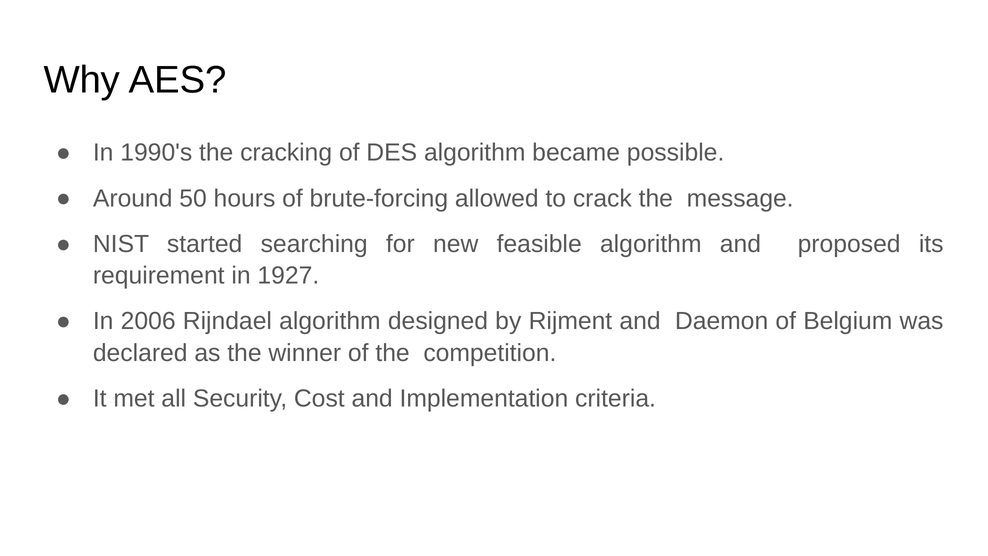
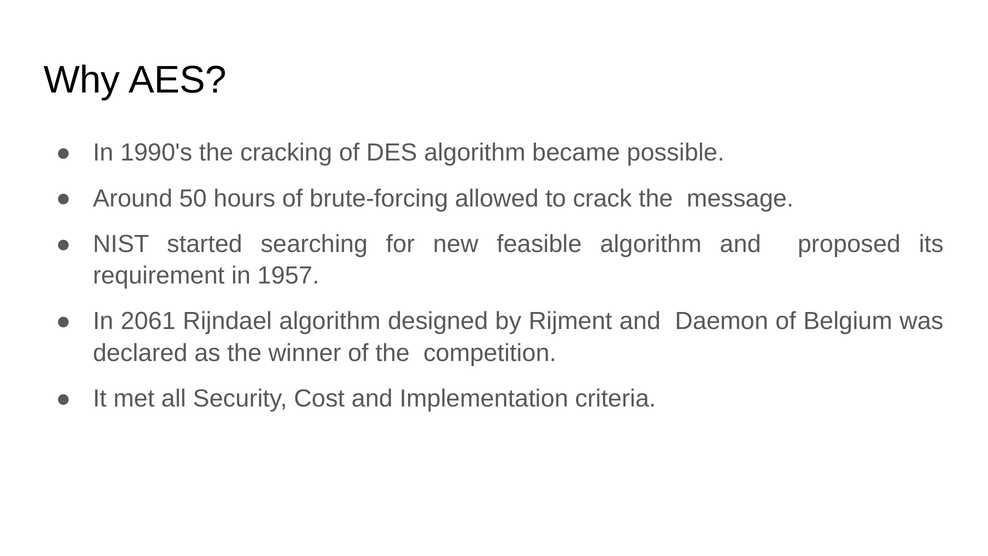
1927: 1927 -> 1957
2006: 2006 -> 2061
